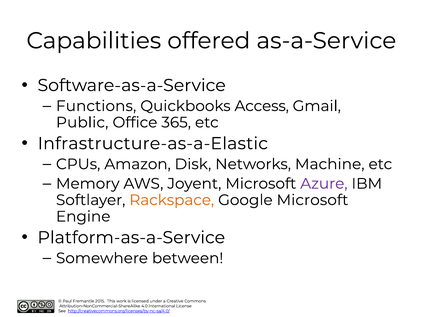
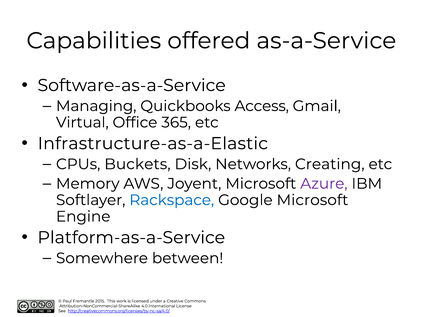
Functions: Functions -> Managing
Public: Public -> Virtual
Amazon: Amazon -> Buckets
Machine: Machine -> Creating
Rackspace colour: orange -> blue
